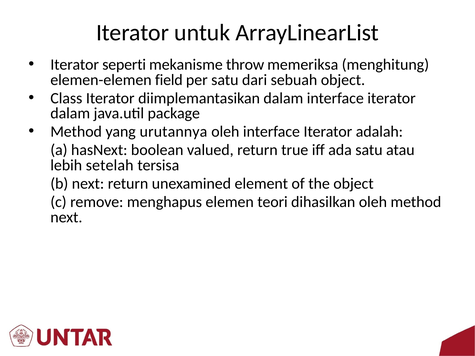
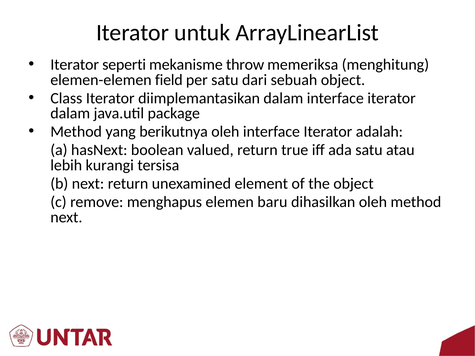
urutannya: urutannya -> berikutnya
setelah: setelah -> kurangi
teori: teori -> baru
